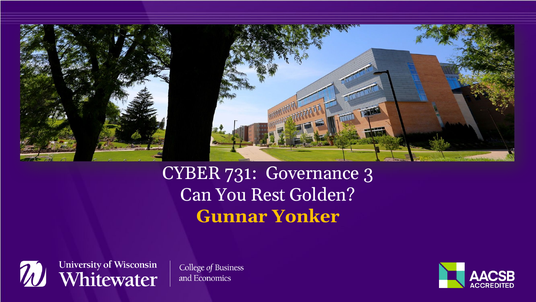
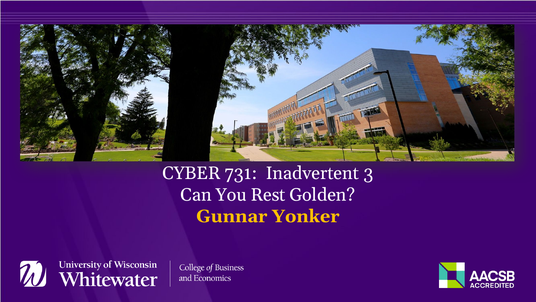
Governance: Governance -> Inadvertent
